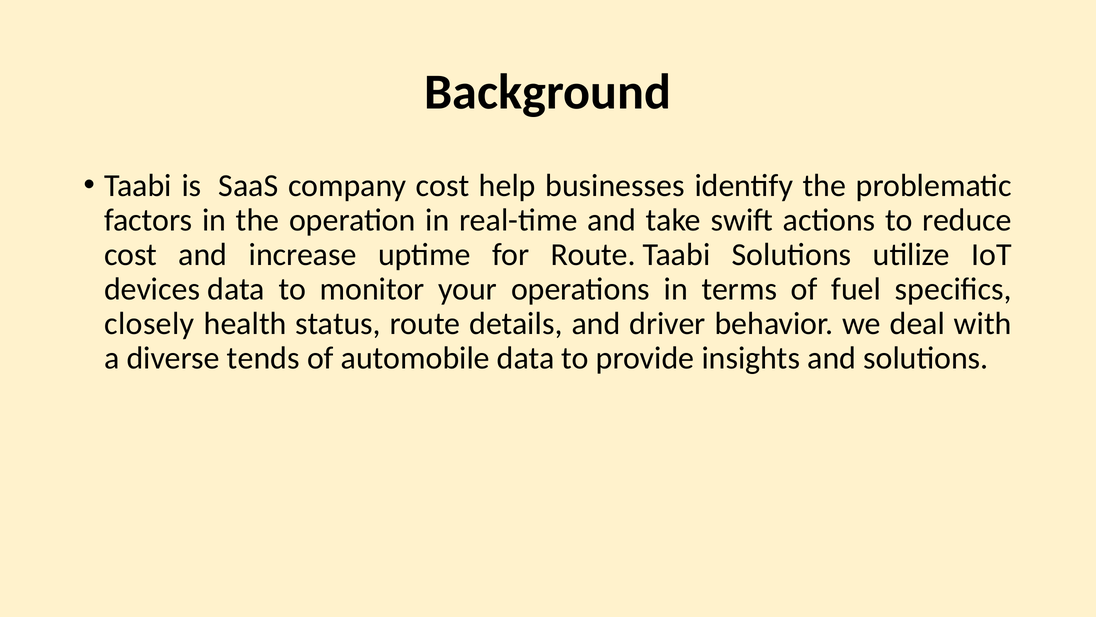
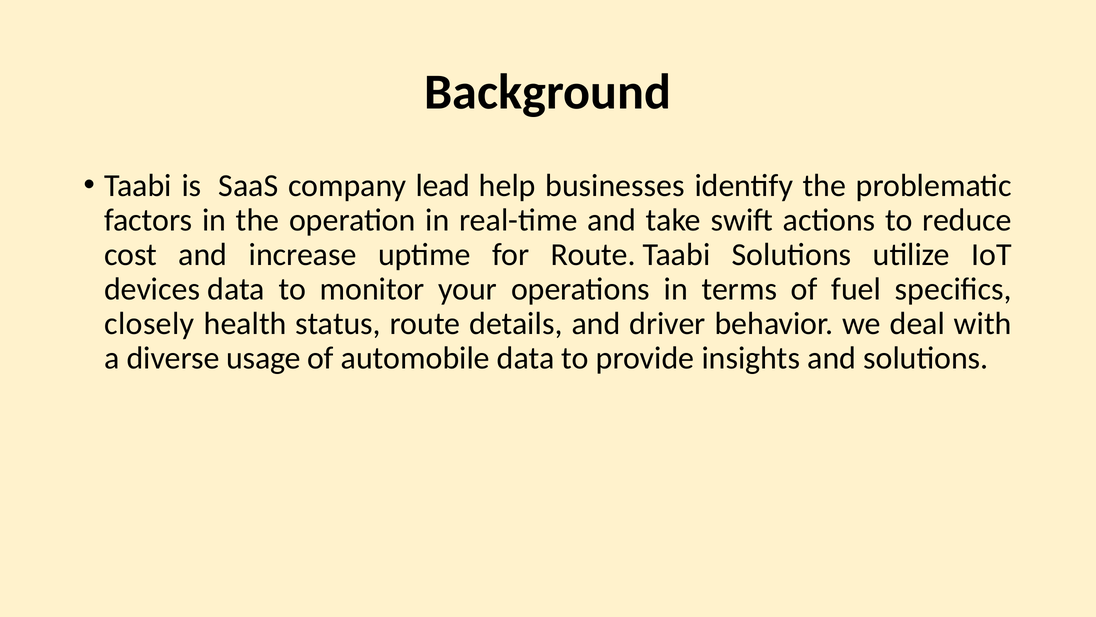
company cost: cost -> lead
tends: tends -> usage
